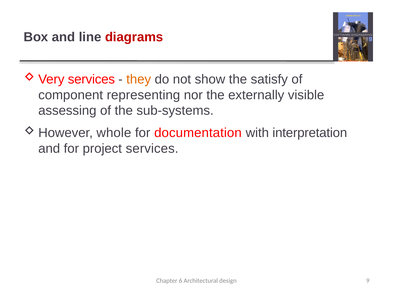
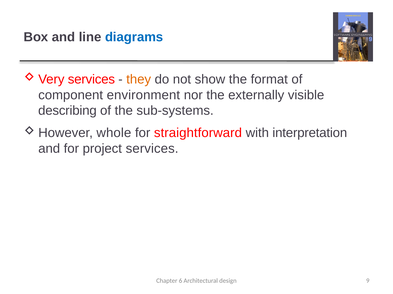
diagrams colour: red -> blue
satisfy: satisfy -> format
representing: representing -> environment
assessing: assessing -> describing
documentation: documentation -> straightforward
